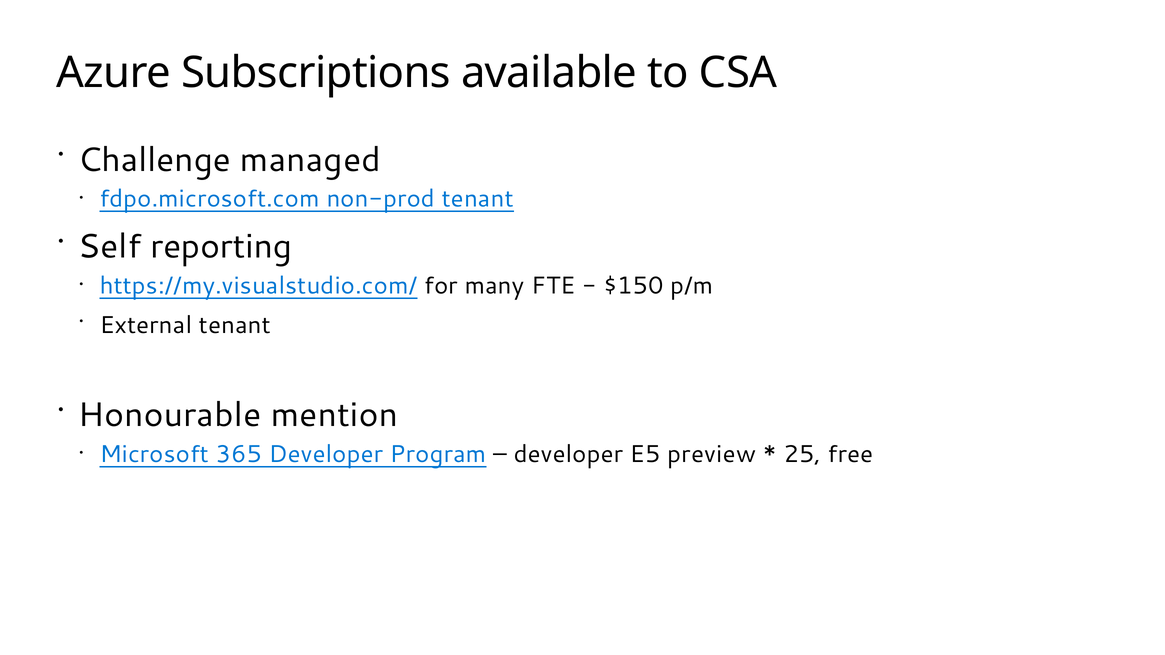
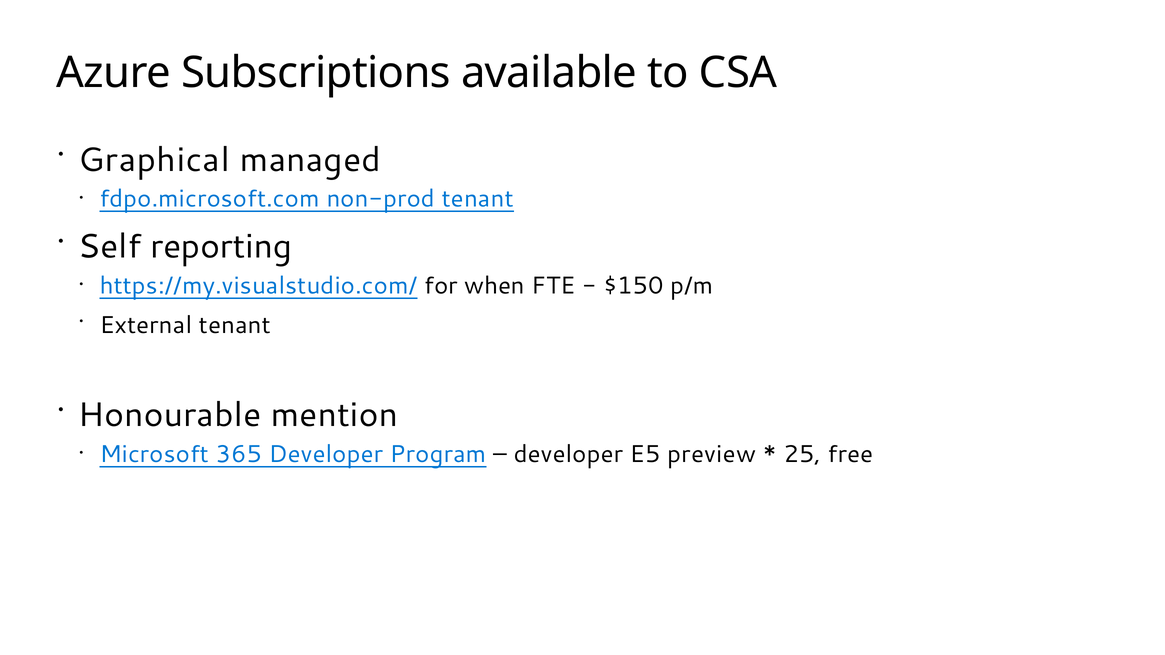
Challenge: Challenge -> Graphical
many: many -> when
